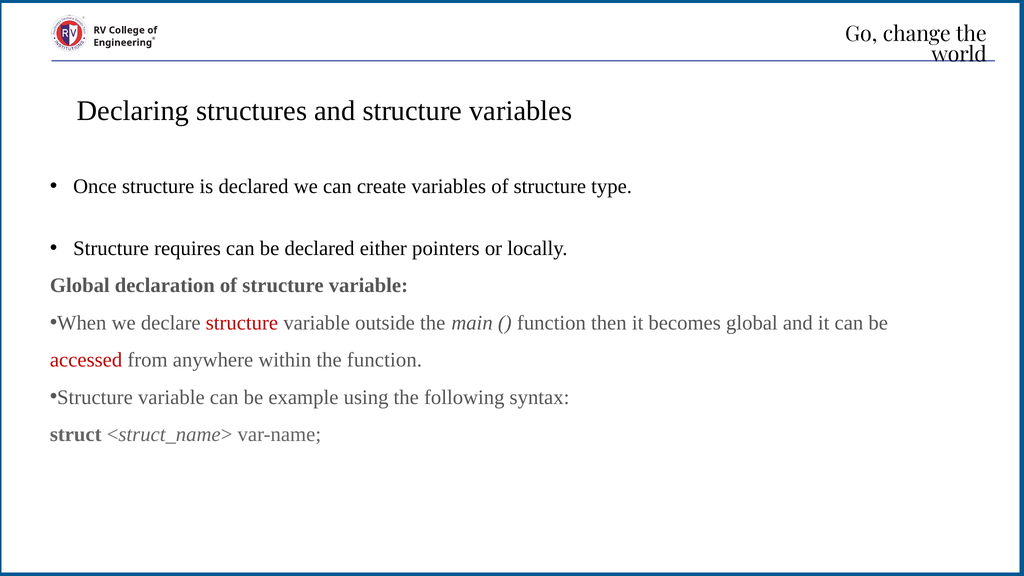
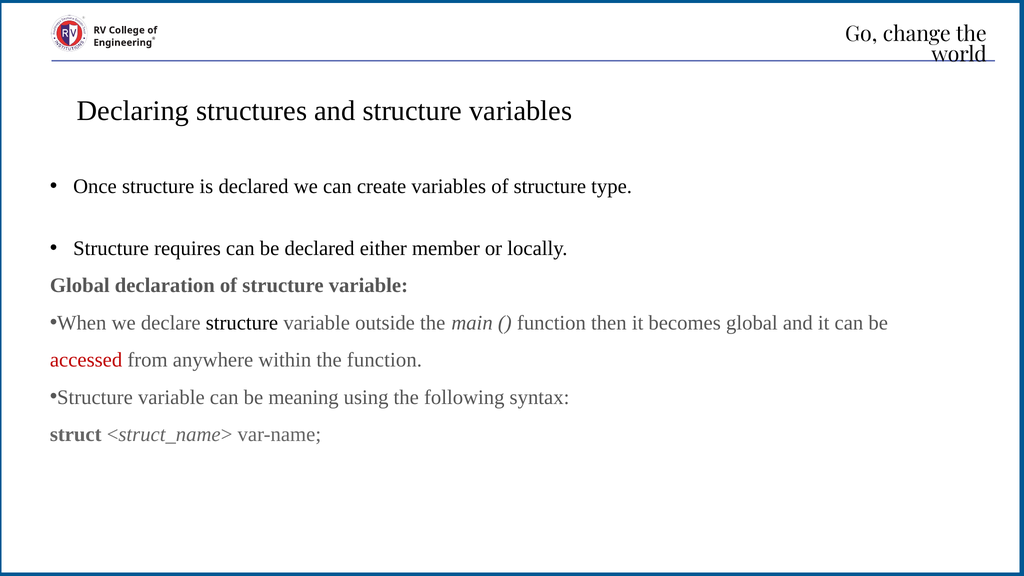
pointers: pointers -> member
structure at (242, 323) colour: red -> black
example: example -> meaning
